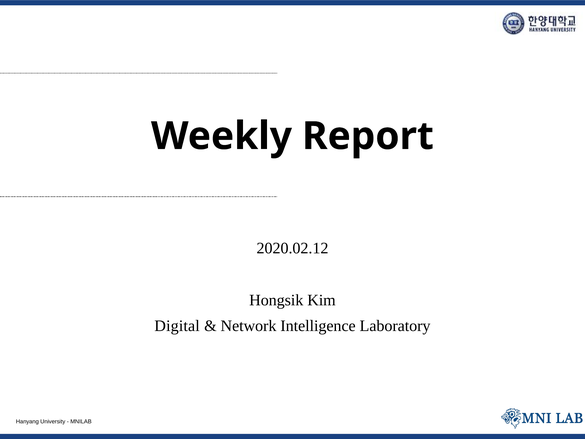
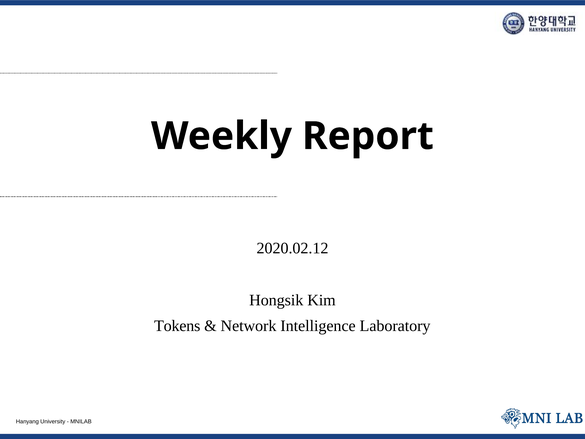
Digital: Digital -> Tokens
